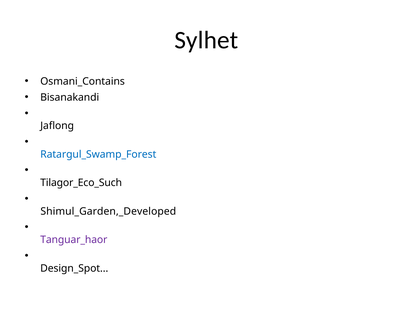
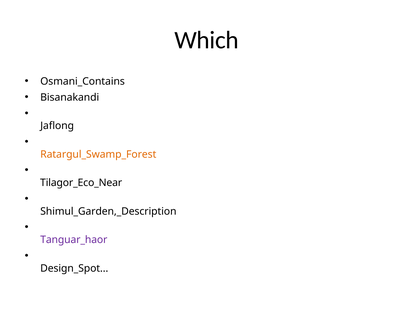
Sylhet: Sylhet -> Which
Ratargul_Swamp_Forest colour: blue -> orange
Tilagor_Eco_Such: Tilagor_Eco_Such -> Tilagor_Eco_Near
Shimul_Garden,_Developed: Shimul_Garden,_Developed -> Shimul_Garden,_Description
